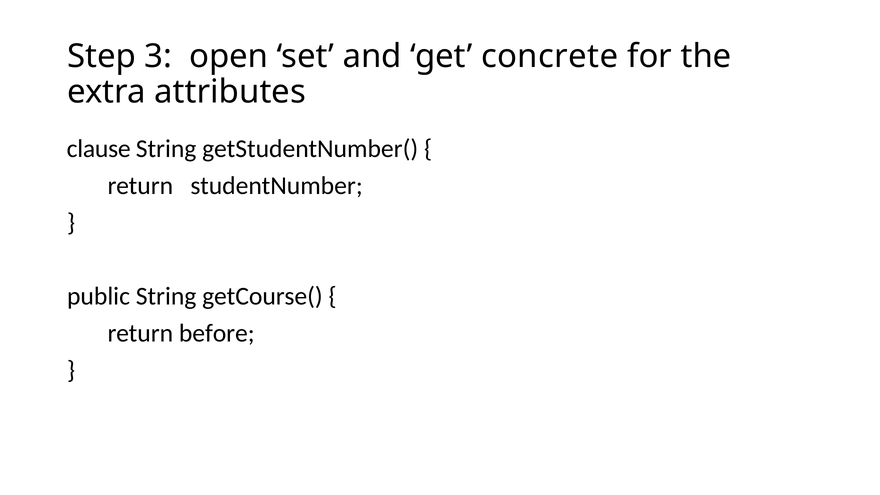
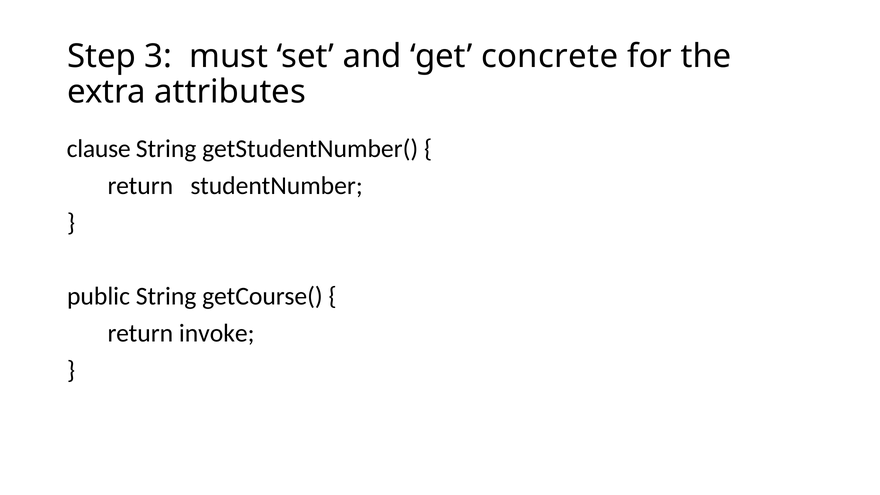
open: open -> must
before: before -> invoke
